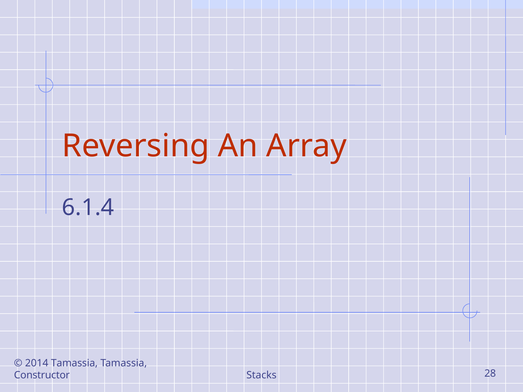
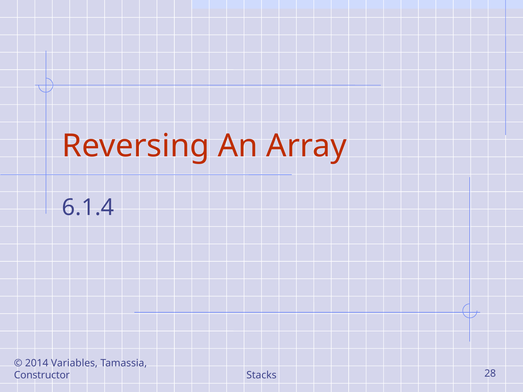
2014 Tamassia: Tamassia -> Variables
